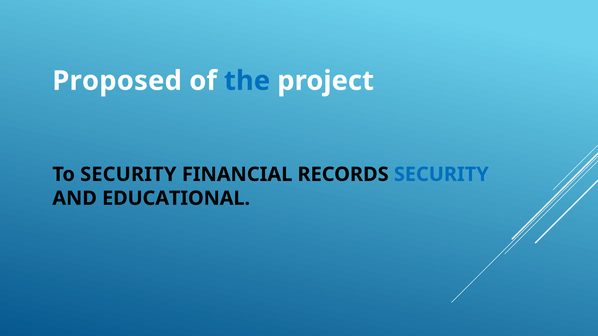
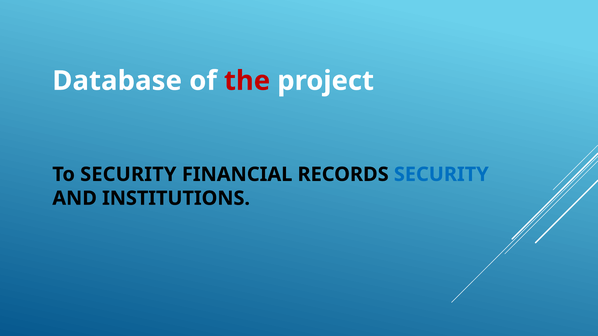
Proposed: Proposed -> Database
the colour: blue -> red
EDUCATIONAL: EDUCATIONAL -> INSTITUTIONS
